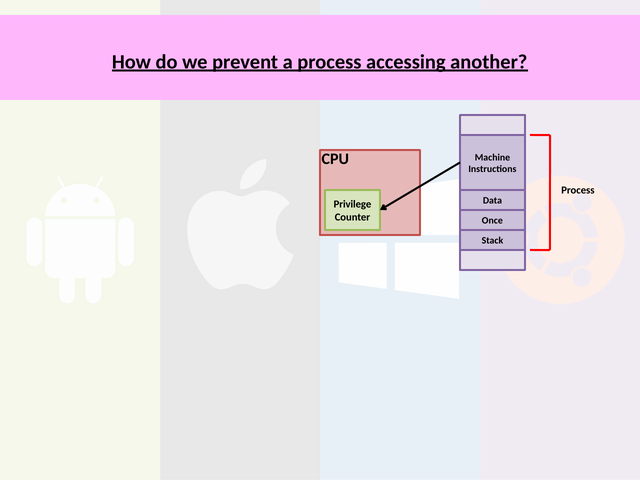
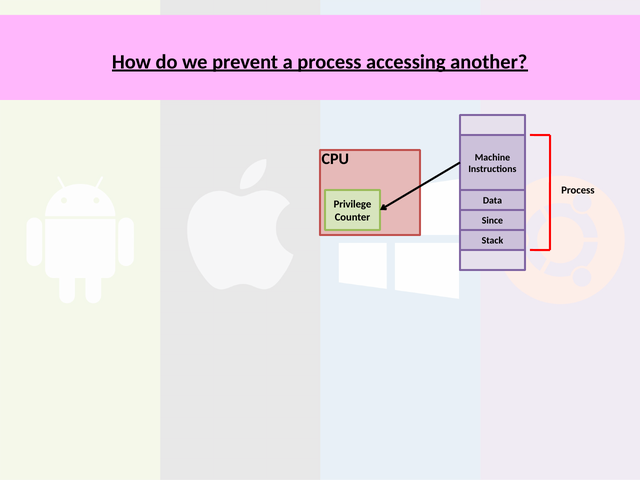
Once: Once -> Since
